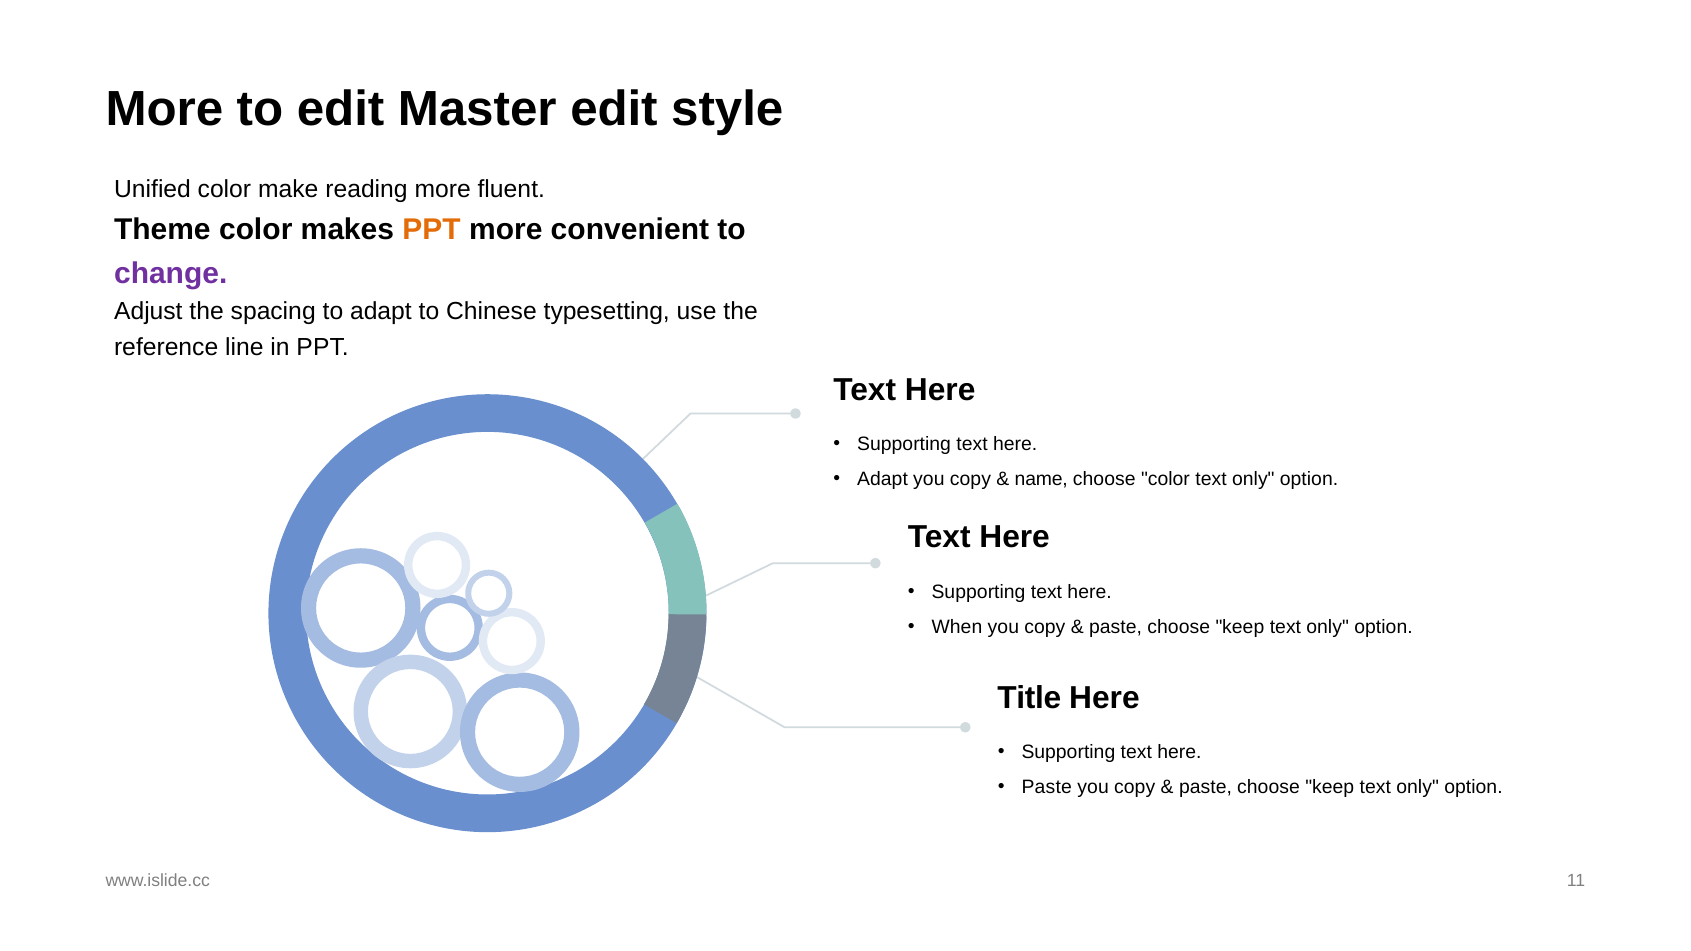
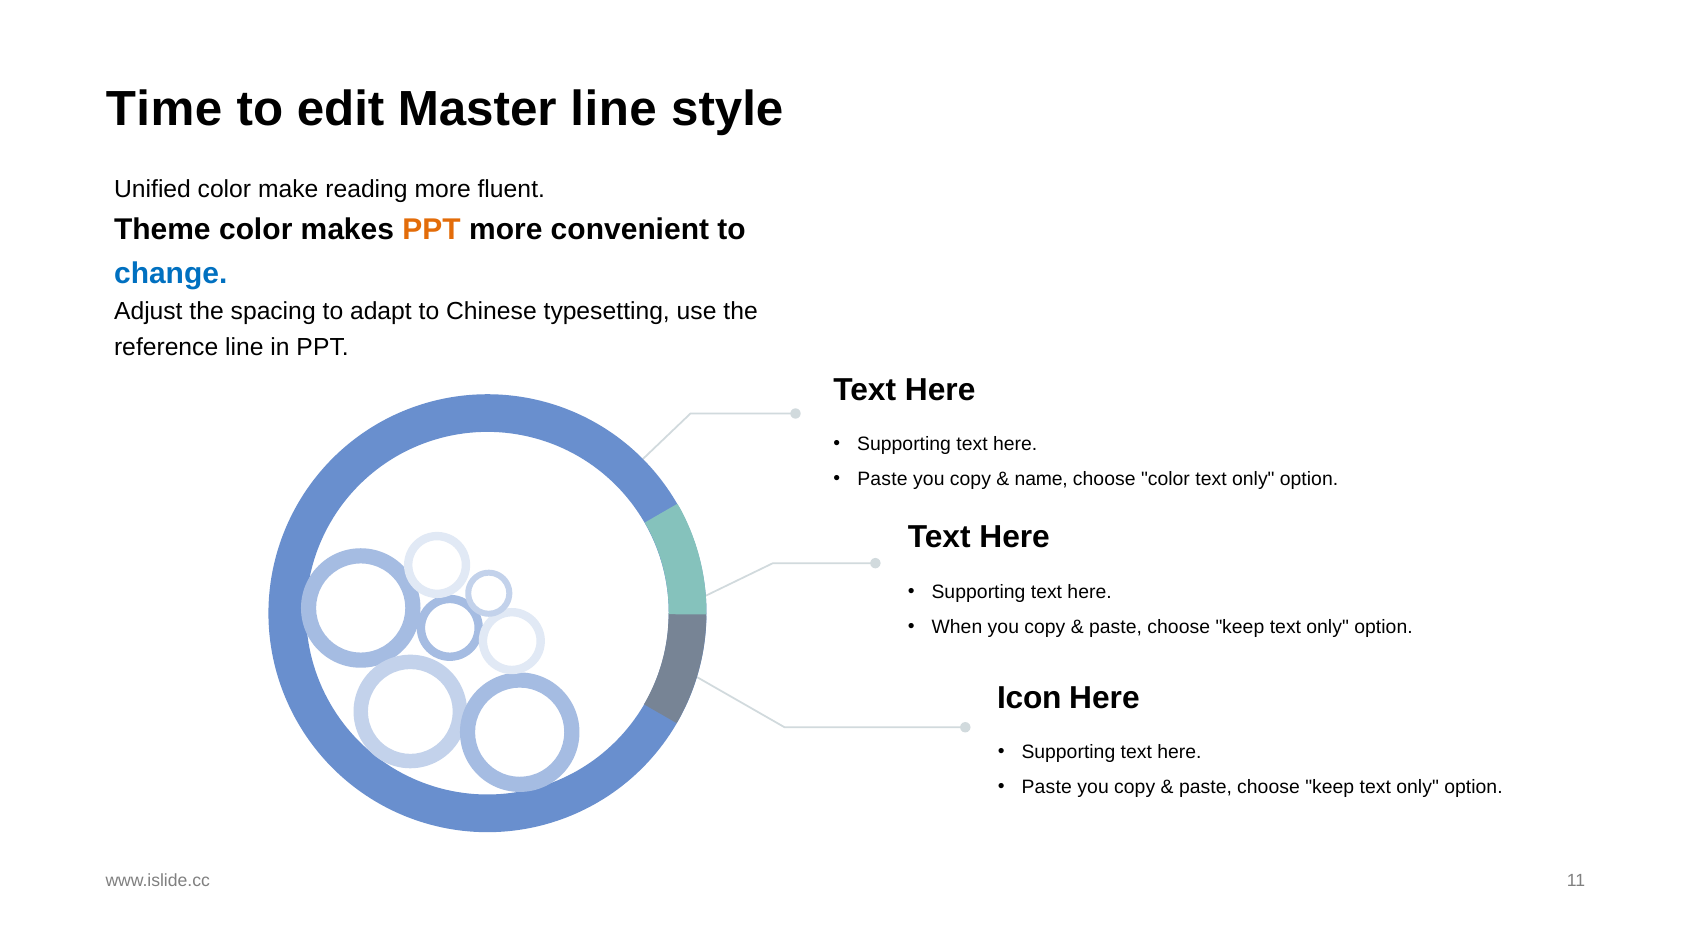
More at (164, 109): More -> Time
Master edit: edit -> line
change colour: purple -> blue
Adapt at (883, 480): Adapt -> Paste
Title: Title -> Icon
